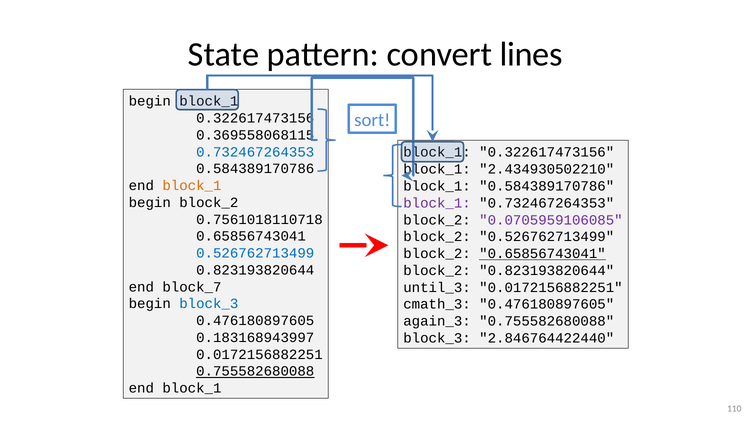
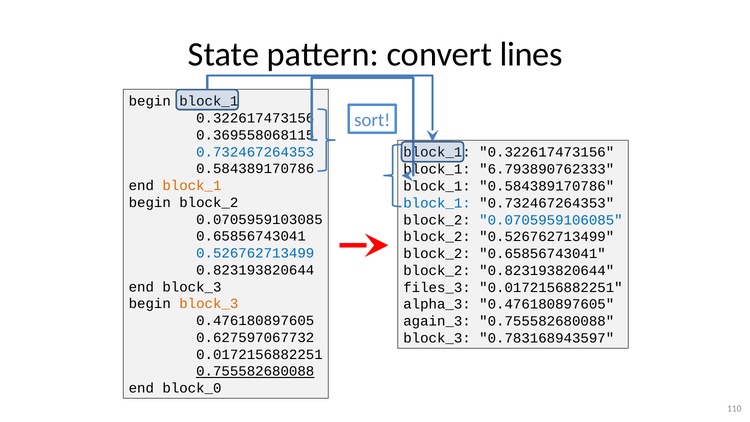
2.434930502210: 2.434930502210 -> 6.793890762333
block_1 at (437, 203) colour: purple -> blue
0.7561018110718: 0.7561018110718 -> 0.0705959103085
0.0705959106085 colour: purple -> blue
0.65856743041 at (543, 254) underline: present -> none
end block_7: block_7 -> block_3
until_3: until_3 -> files_3
block_3 at (209, 304) colour: blue -> orange
cmath_3: cmath_3 -> alpha_3
0.183168943997: 0.183168943997 -> 0.627597067732
2.846764422440: 2.846764422440 -> 0.783168943597
block_1 at (192, 388): block_1 -> block_0
